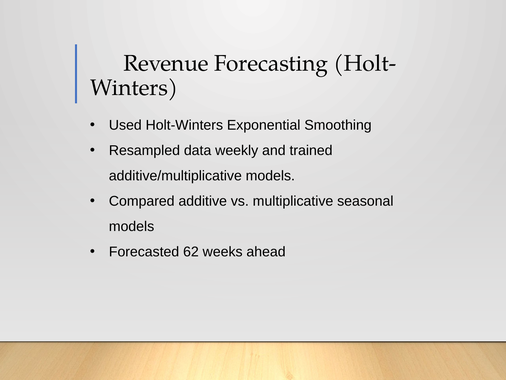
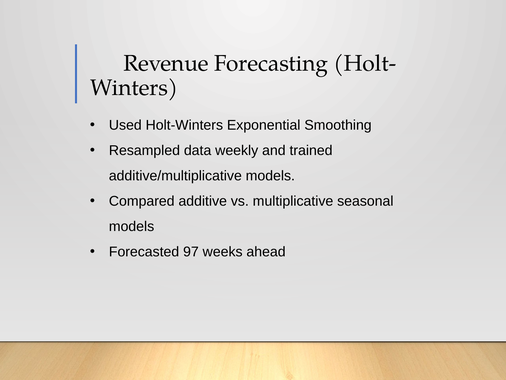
62: 62 -> 97
